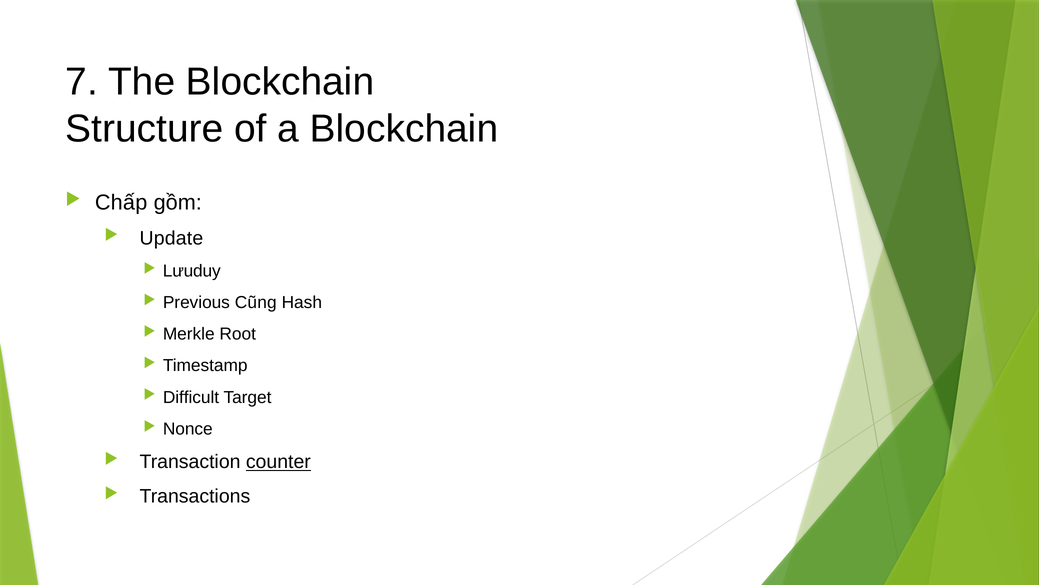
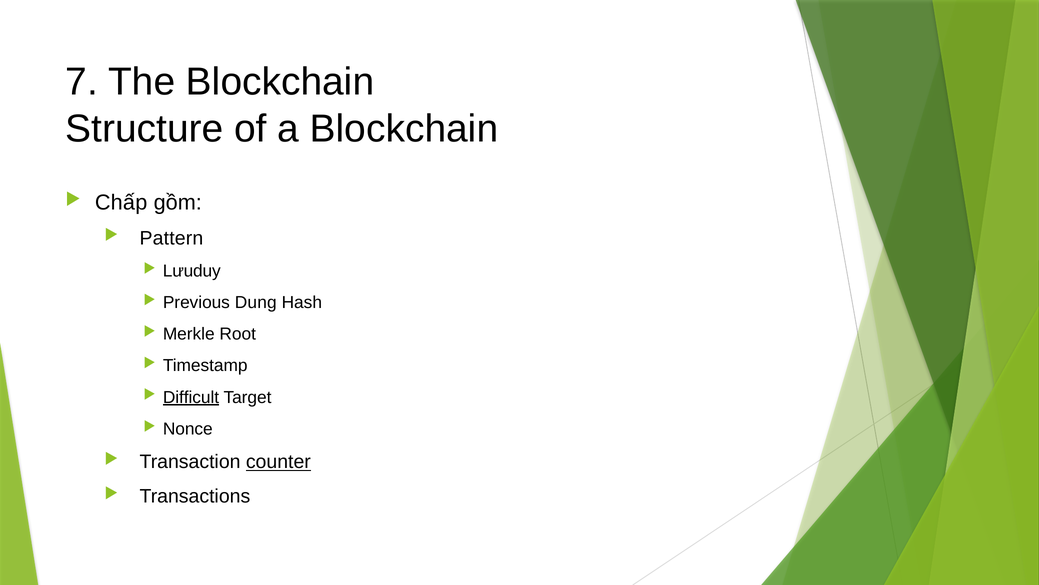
Update: Update -> Pattern
Cũng: Cũng -> Dung
Difficult underline: none -> present
